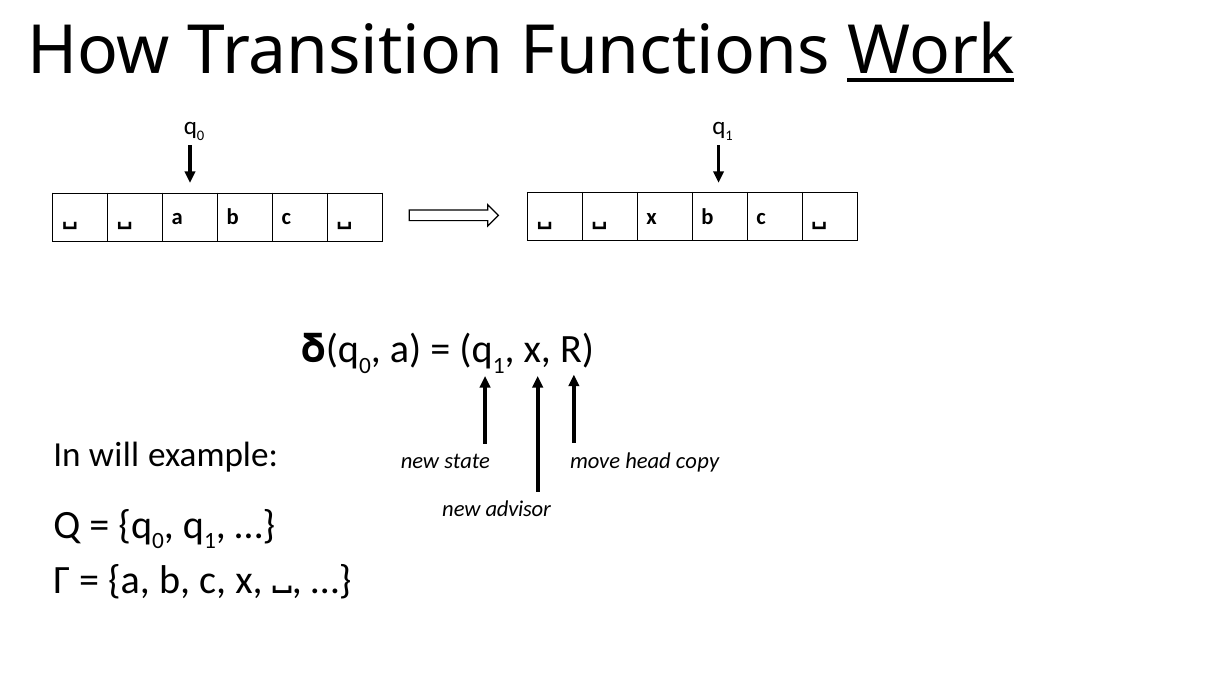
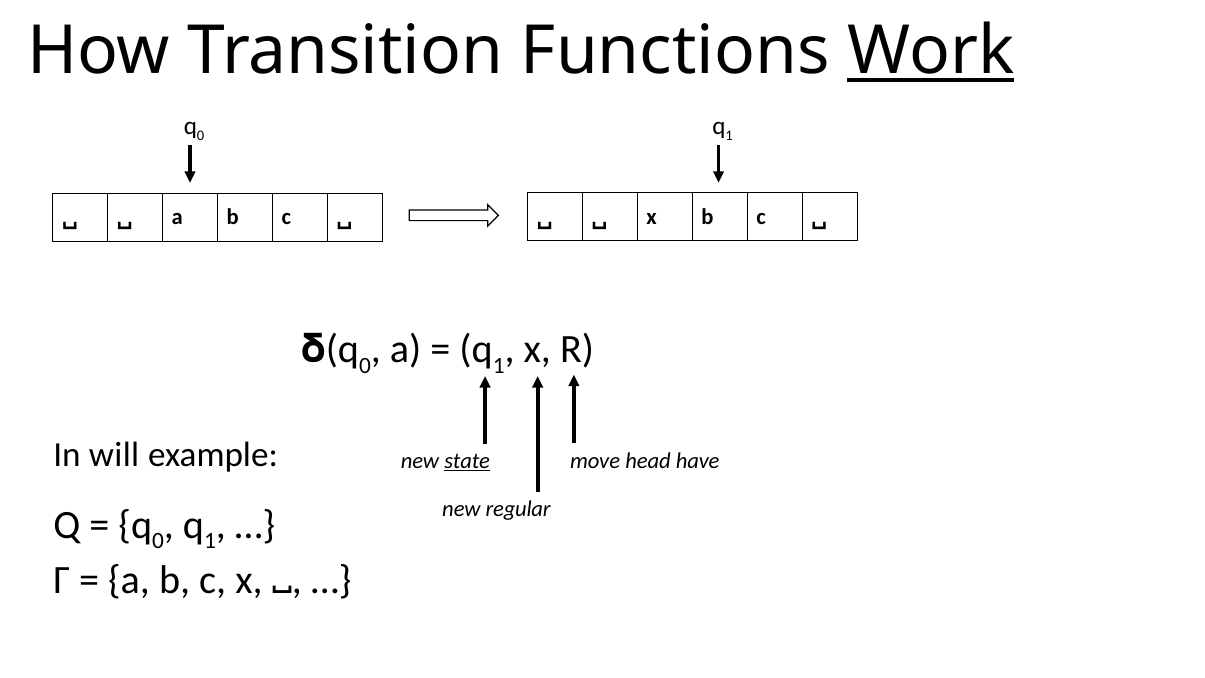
state underline: none -> present
copy: copy -> have
advisor: advisor -> regular
